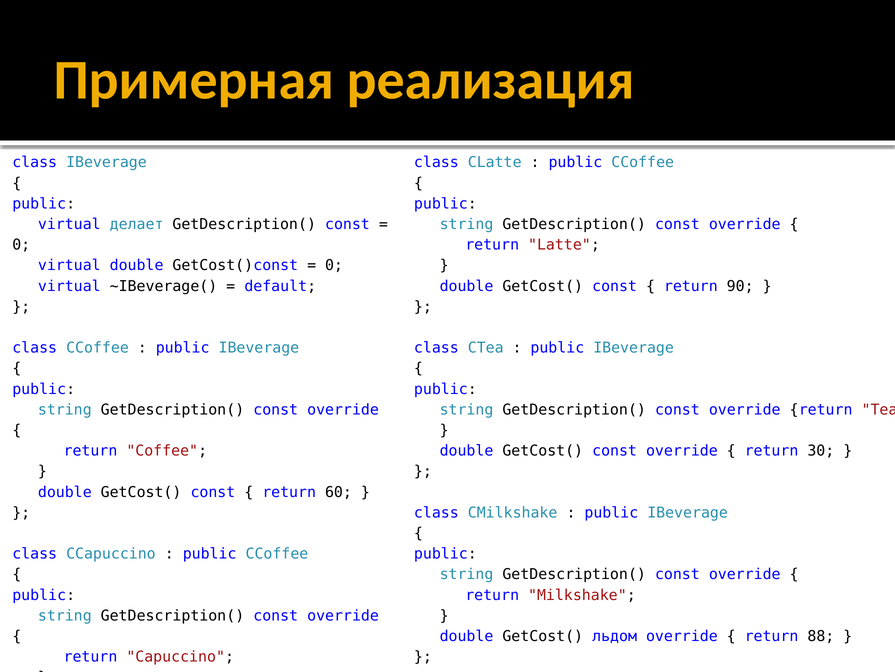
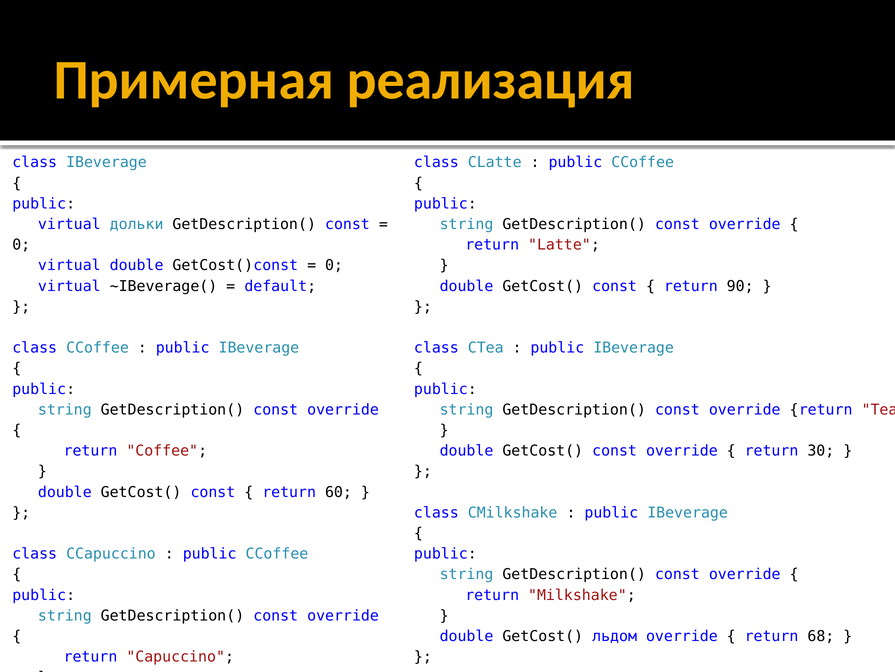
делает: делает -> дольки
88: 88 -> 68
